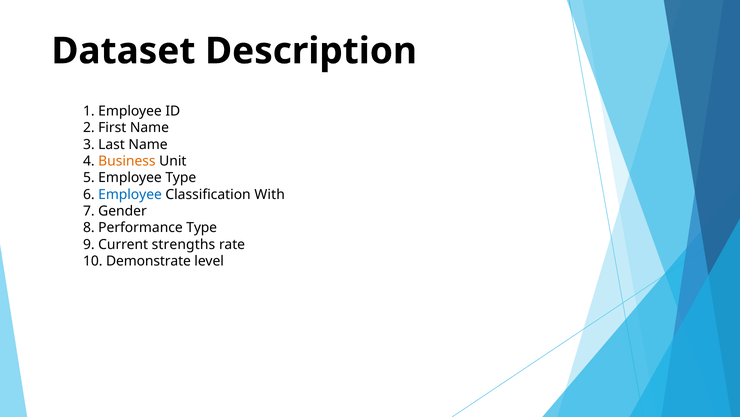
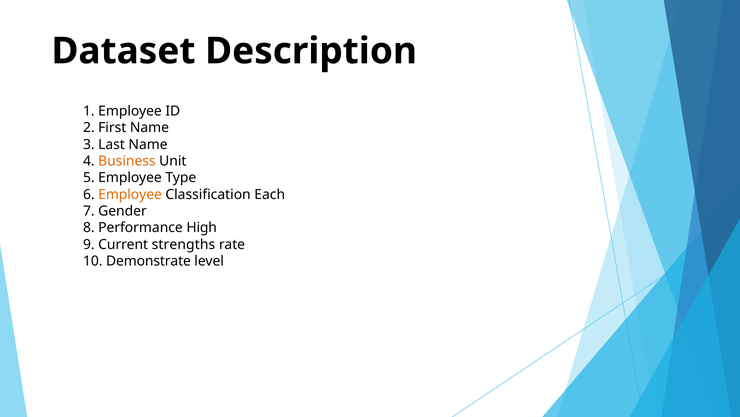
Employee at (130, 194) colour: blue -> orange
With: With -> Each
Performance Type: Type -> High
